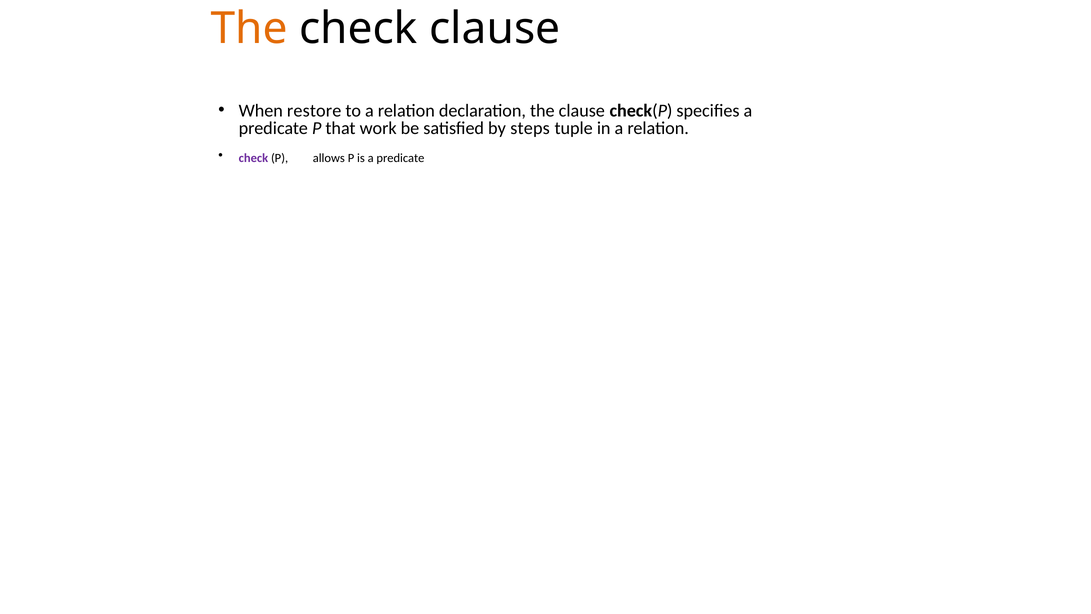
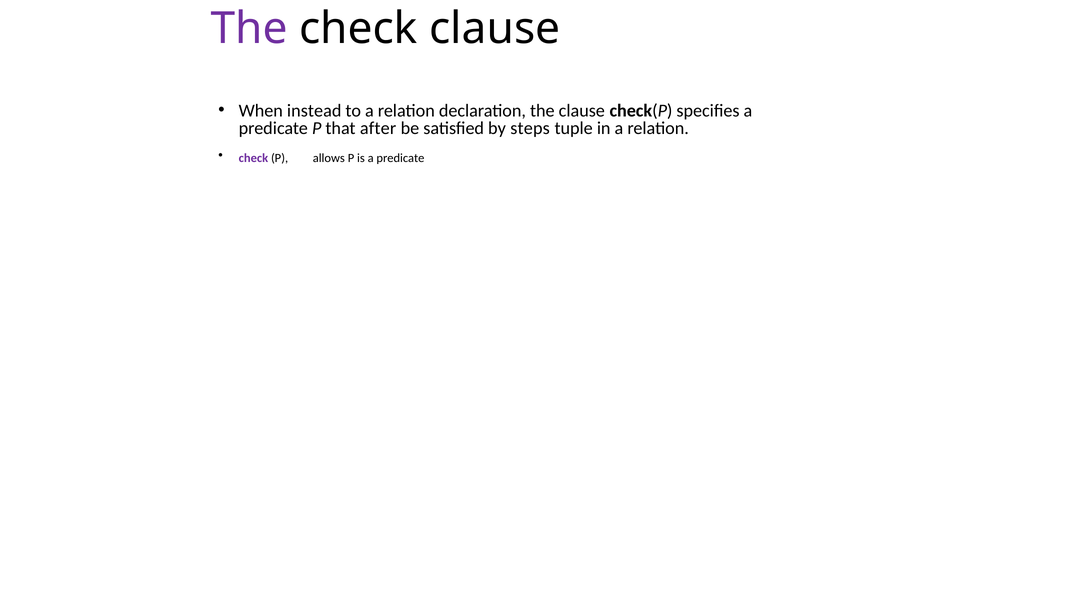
The at (249, 29) colour: orange -> purple
restore: restore -> instead
work: work -> after
